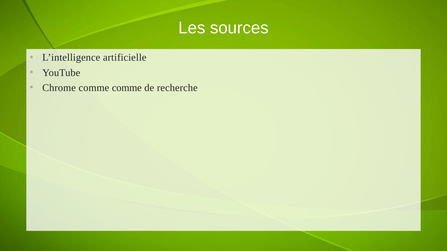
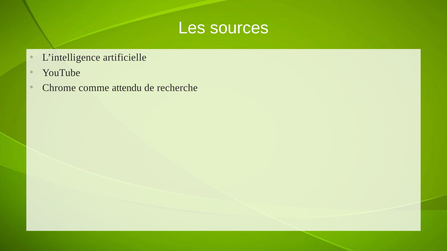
comme comme: comme -> attendu
